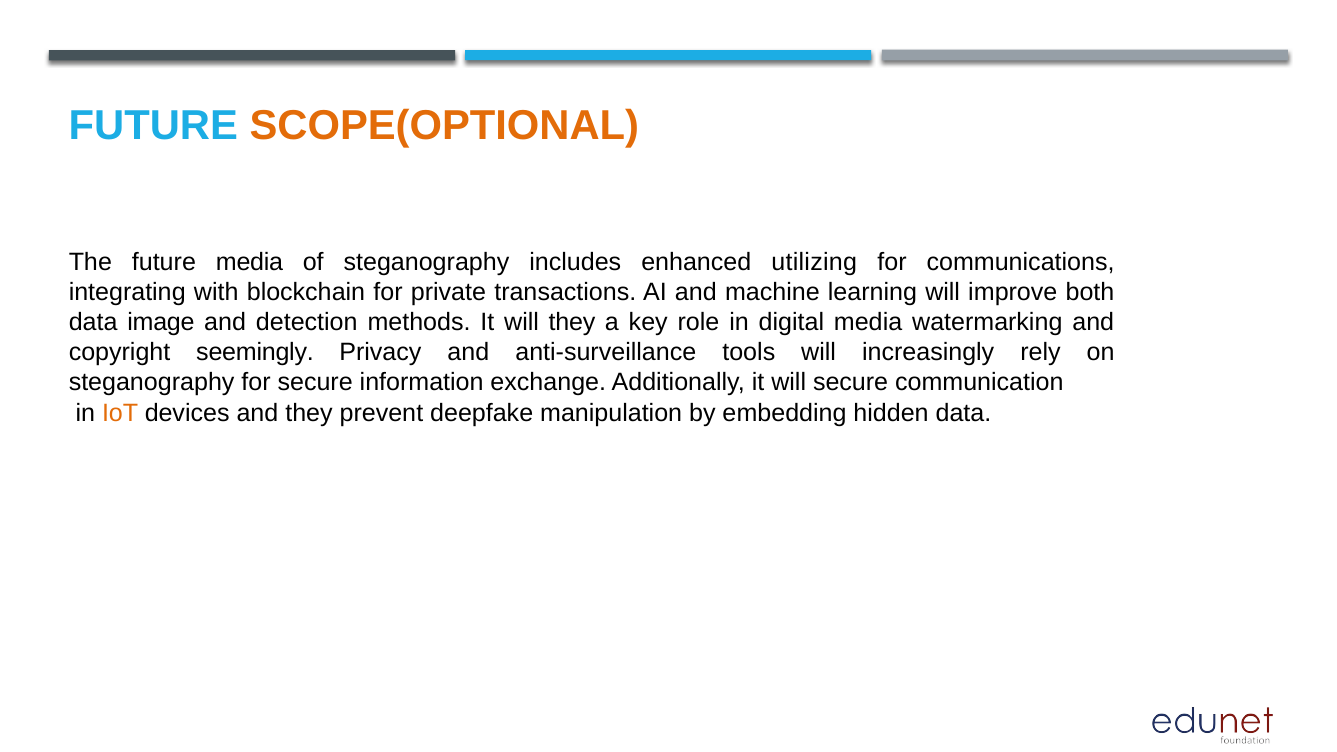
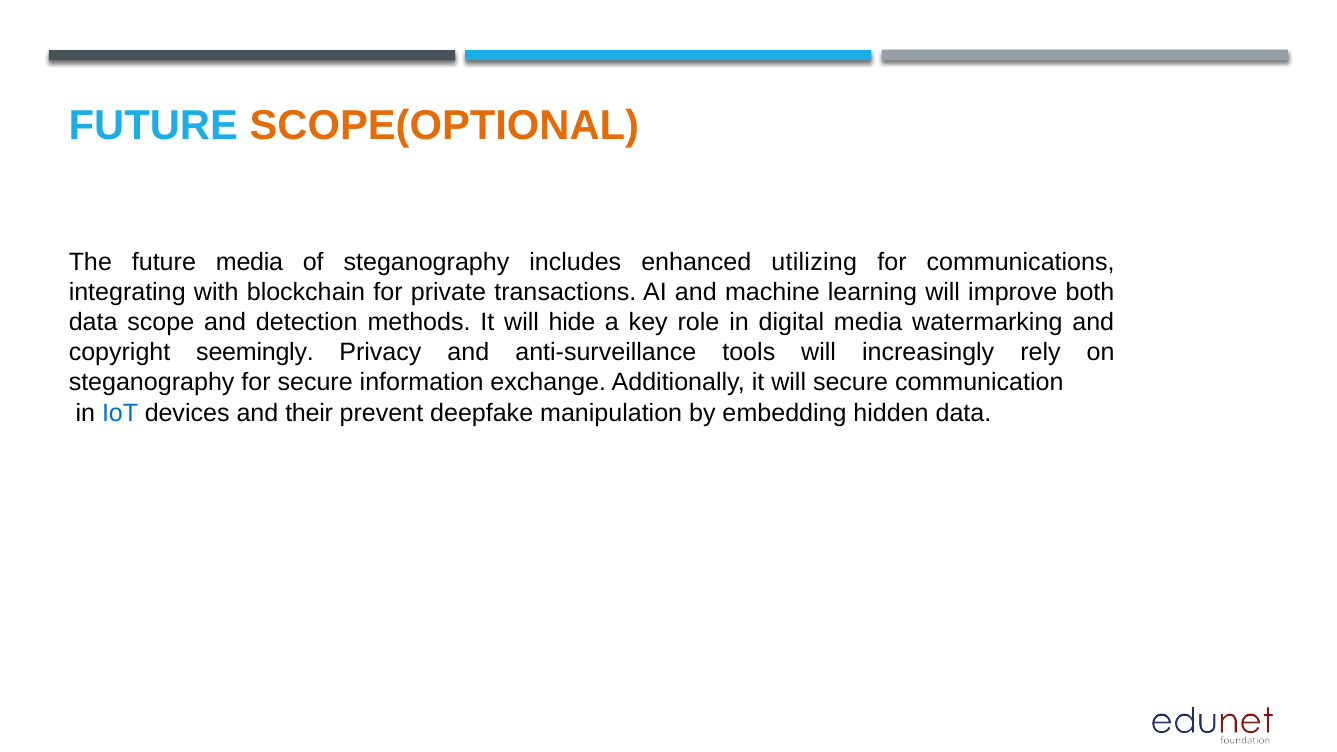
image: image -> scope
will they: they -> hide
IoT colour: orange -> blue
and they: they -> their
